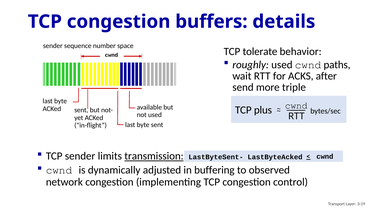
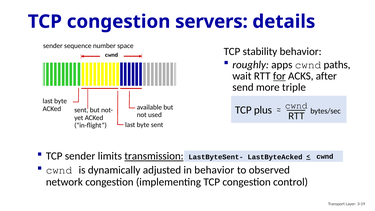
buffers: buffers -> servers
tolerate: tolerate -> stability
roughly used: used -> apps
for underline: none -> present
in buffering: buffering -> behavior
